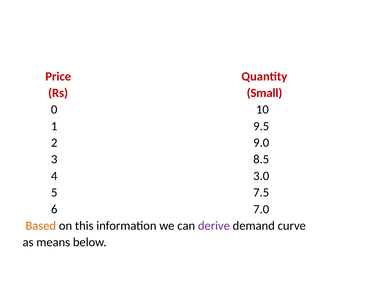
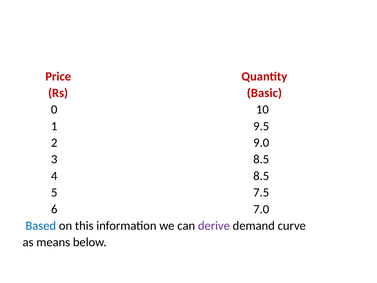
Small: Small -> Basic
4 3.0: 3.0 -> 8.5
Based colour: orange -> blue
